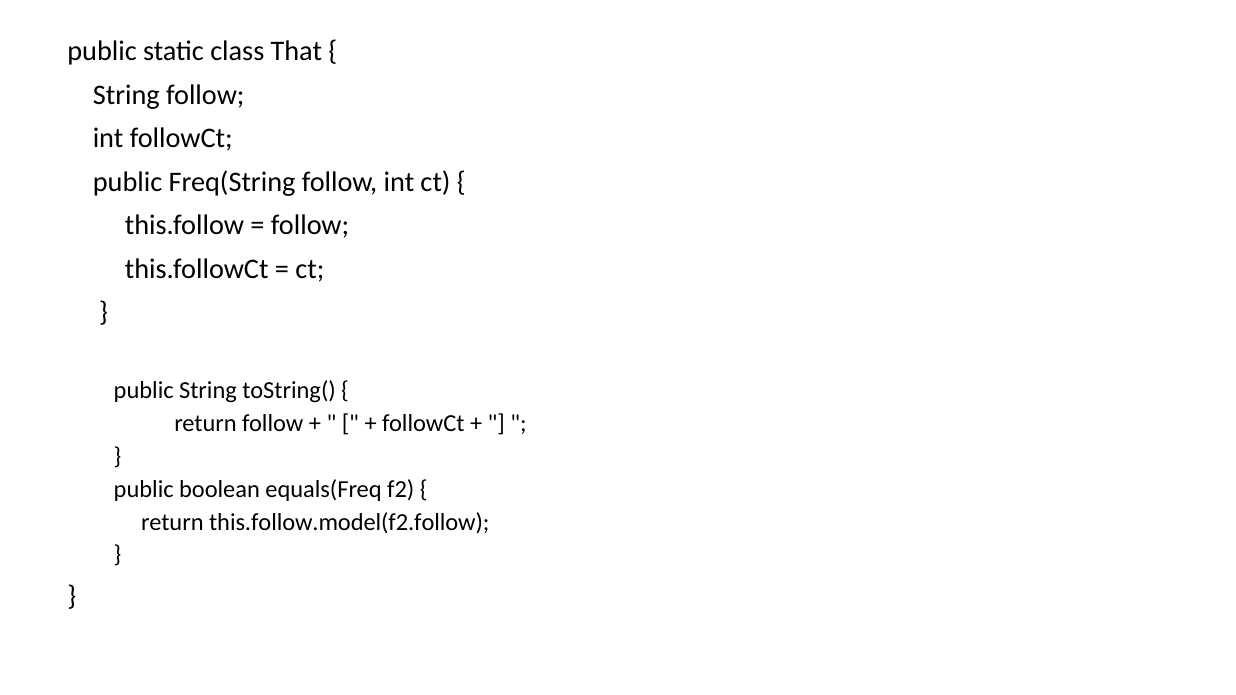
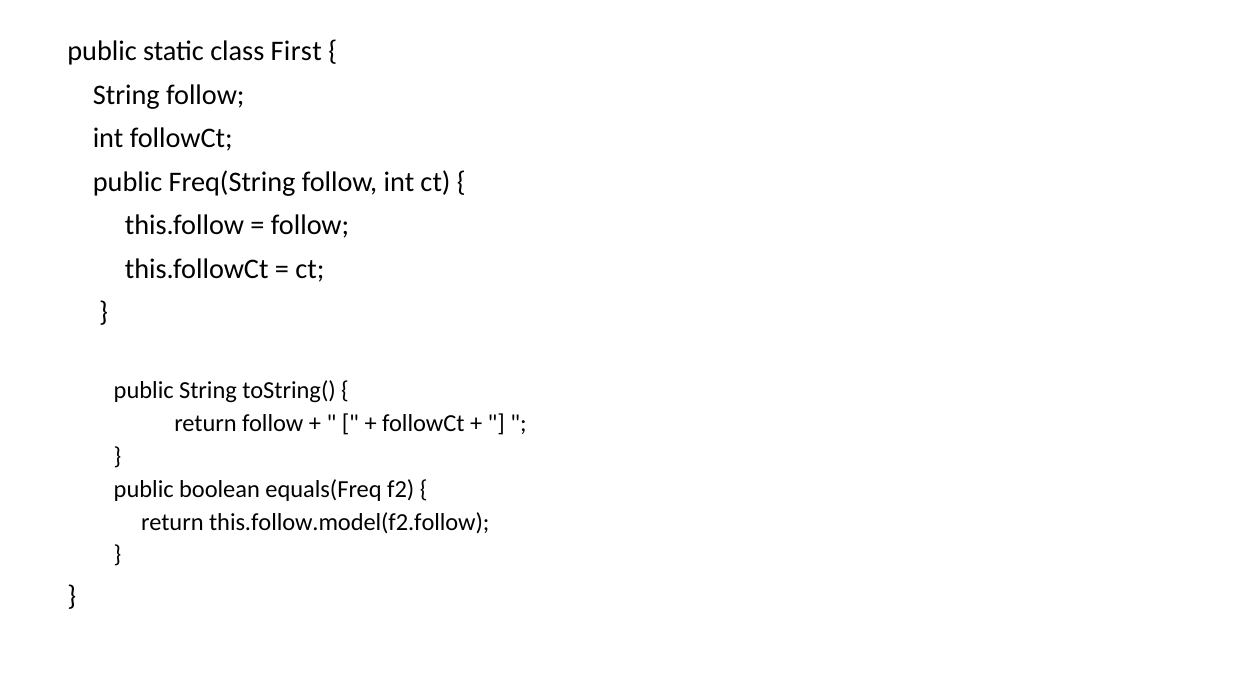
That: That -> First
